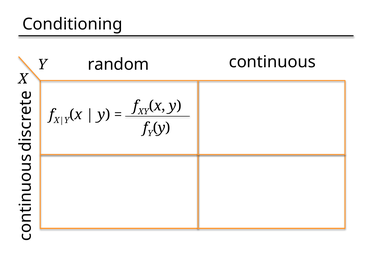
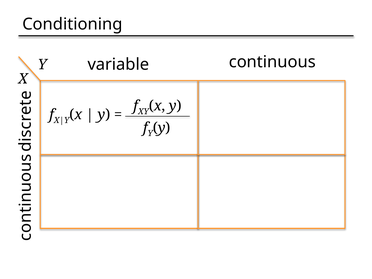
random: random -> variable
